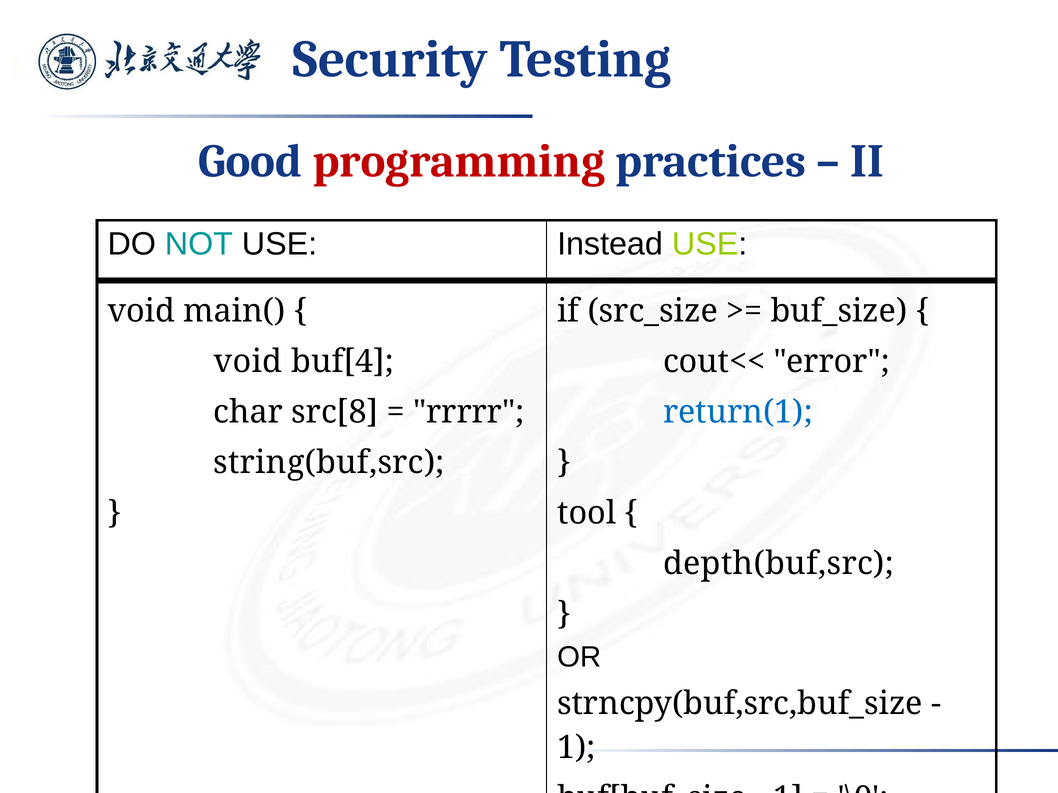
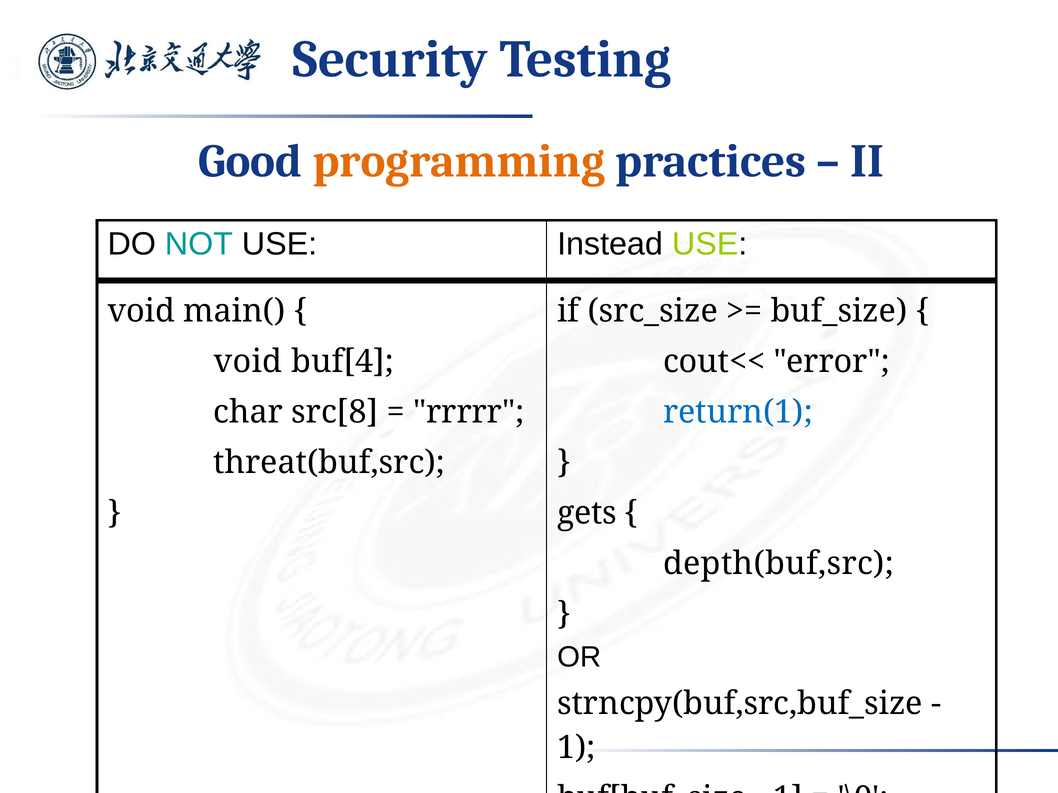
programming colour: red -> orange
string(buf,src: string(buf,src -> threat(buf,src
tool: tool -> gets
